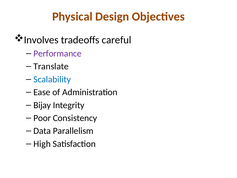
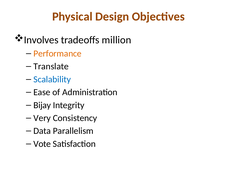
careful: careful -> million
Performance colour: purple -> orange
Poor: Poor -> Very
High: High -> Vote
